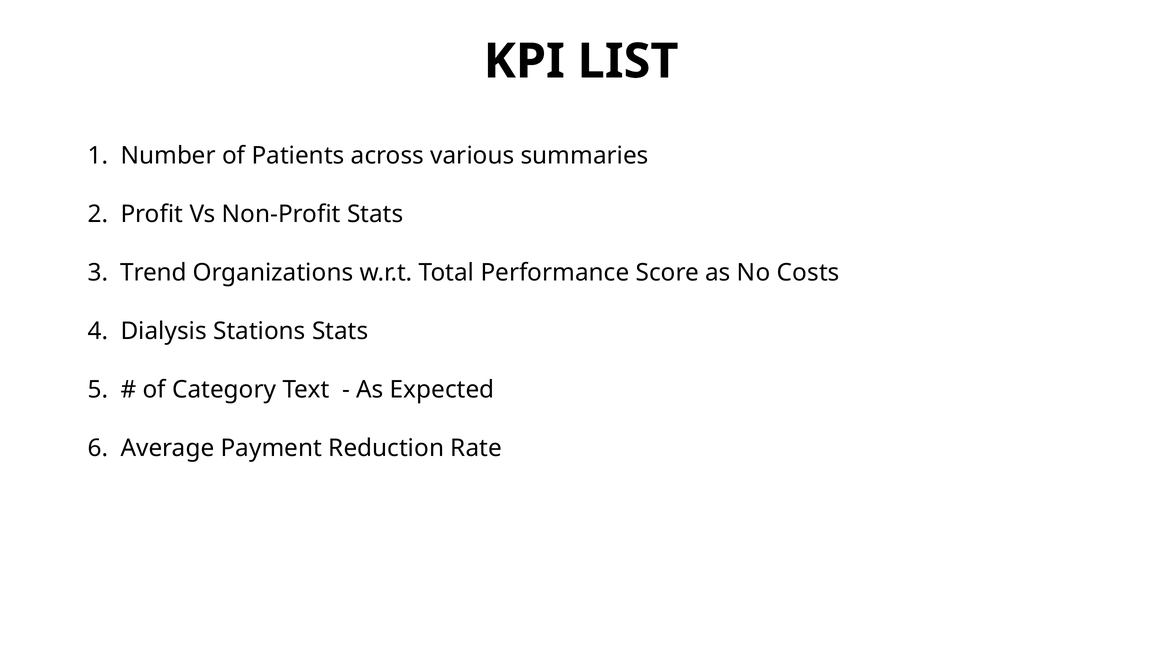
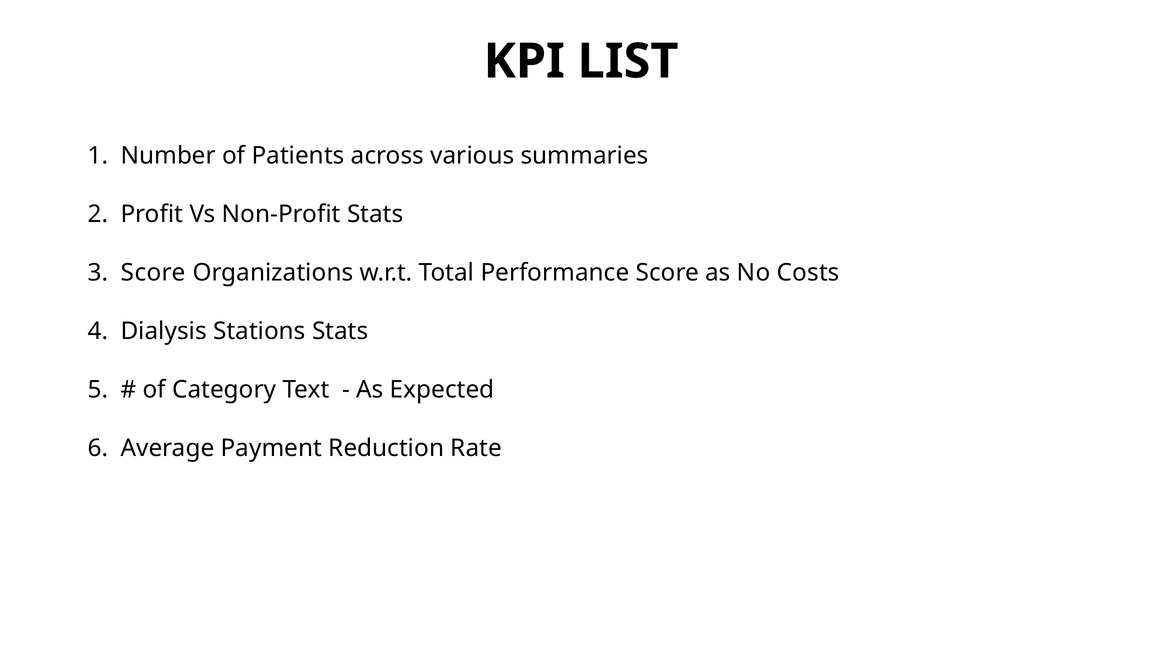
Trend at (154, 272): Trend -> Score
